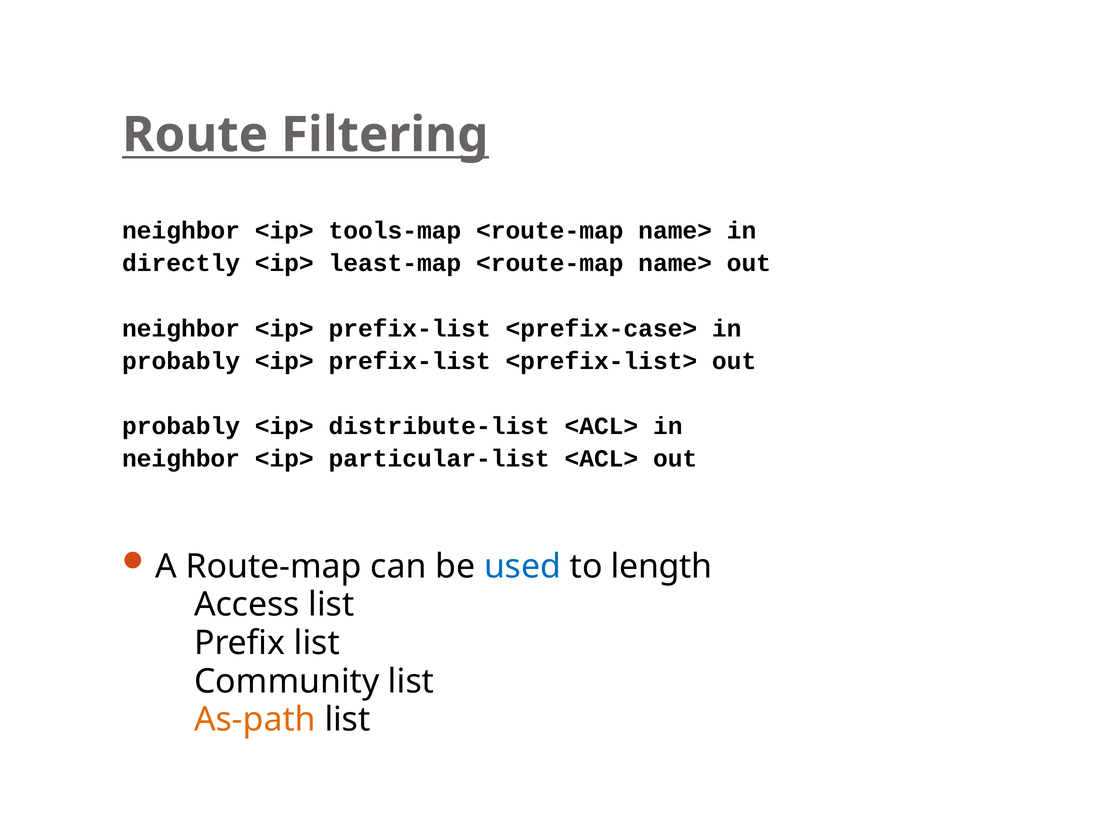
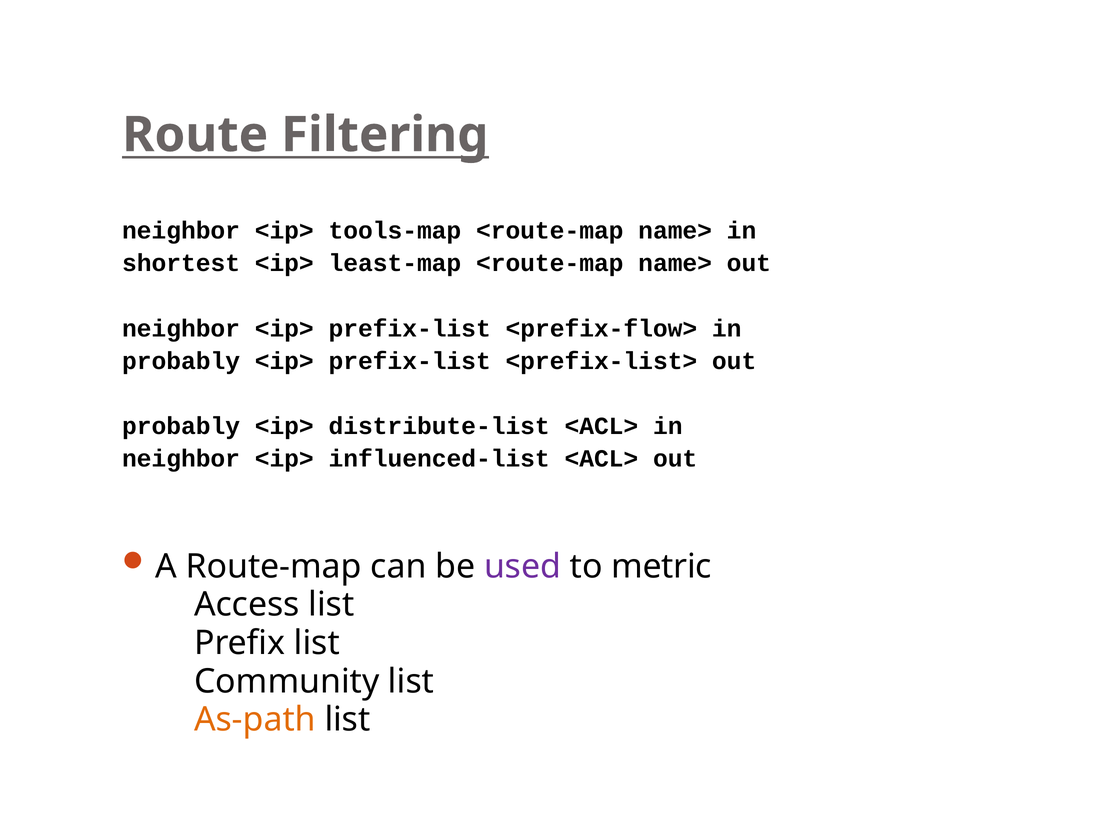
directly: directly -> shortest
<prefix-case>: <prefix-case> -> <prefix-flow>
particular-list: particular-list -> influenced-list
used colour: blue -> purple
length: length -> metric
